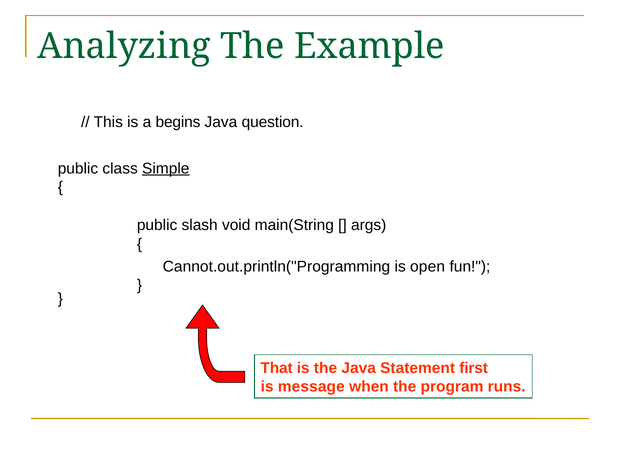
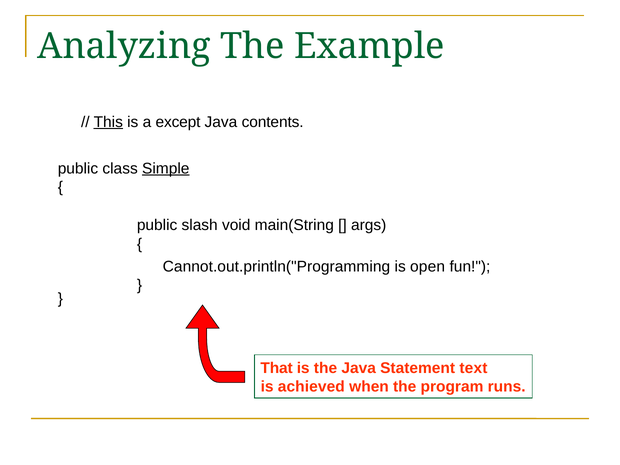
This underline: none -> present
begins: begins -> except
question: question -> contents
first: first -> text
message: message -> achieved
